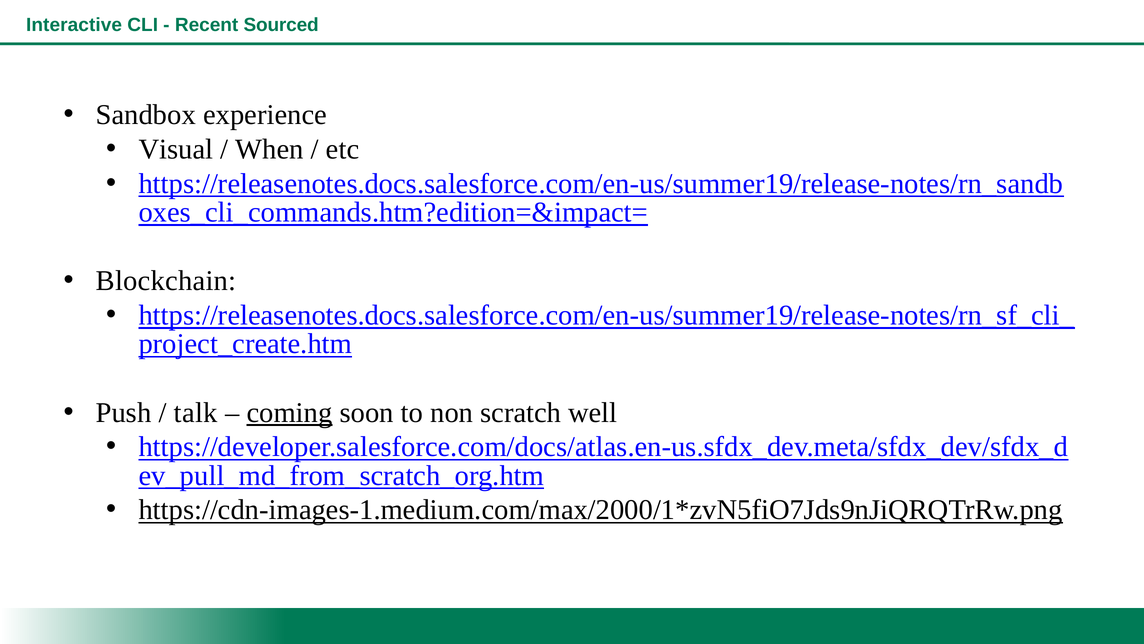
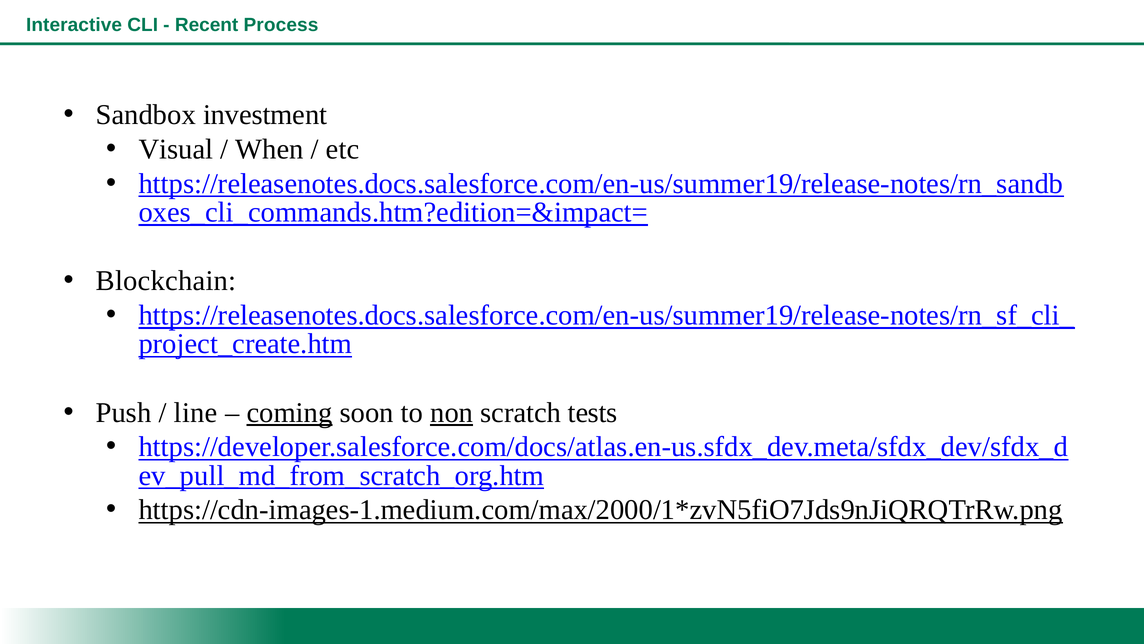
Sourced: Sourced -> Process
experience: experience -> investment
talk: talk -> line
non underline: none -> present
well: well -> tests
